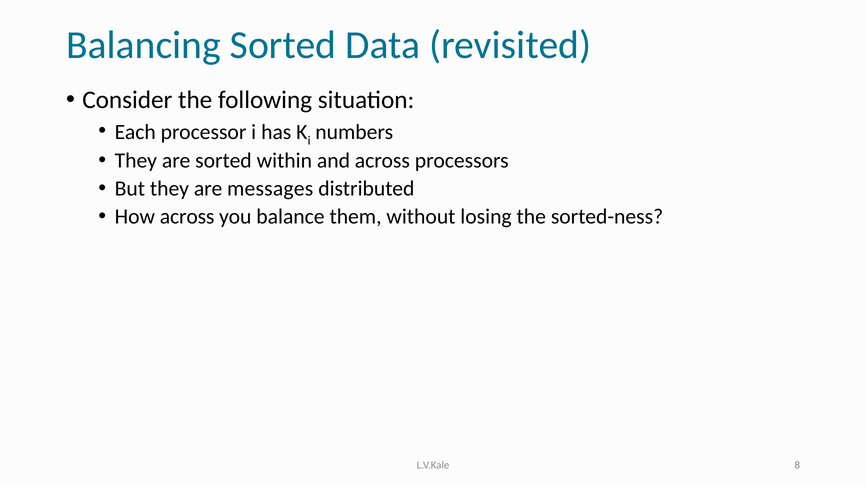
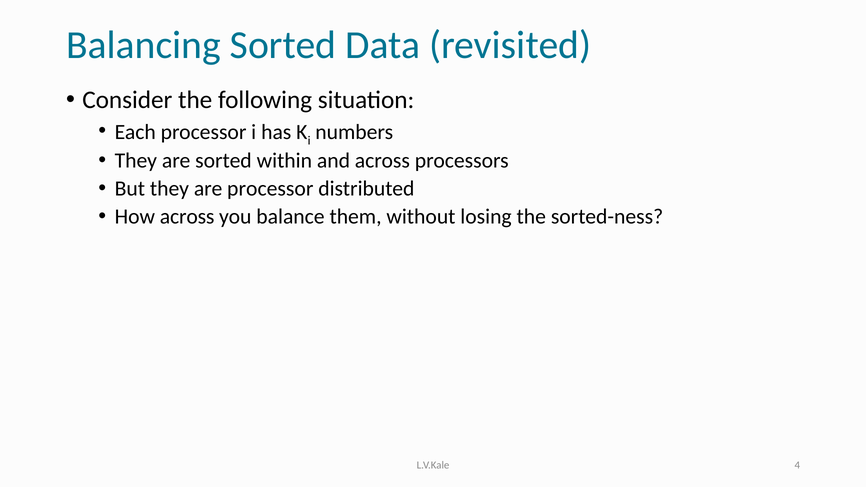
are messages: messages -> processor
8: 8 -> 4
